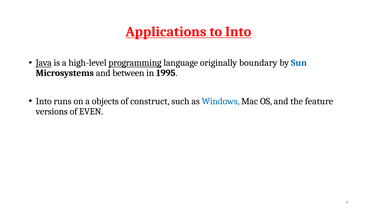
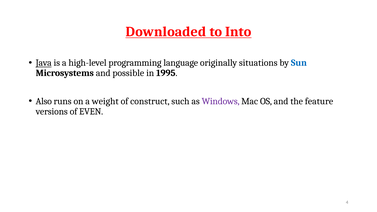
Applications: Applications -> Downloaded
programming underline: present -> none
boundary: boundary -> situations
between: between -> possible
Into at (44, 101): Into -> Also
objects: objects -> weight
Windows colour: blue -> purple
